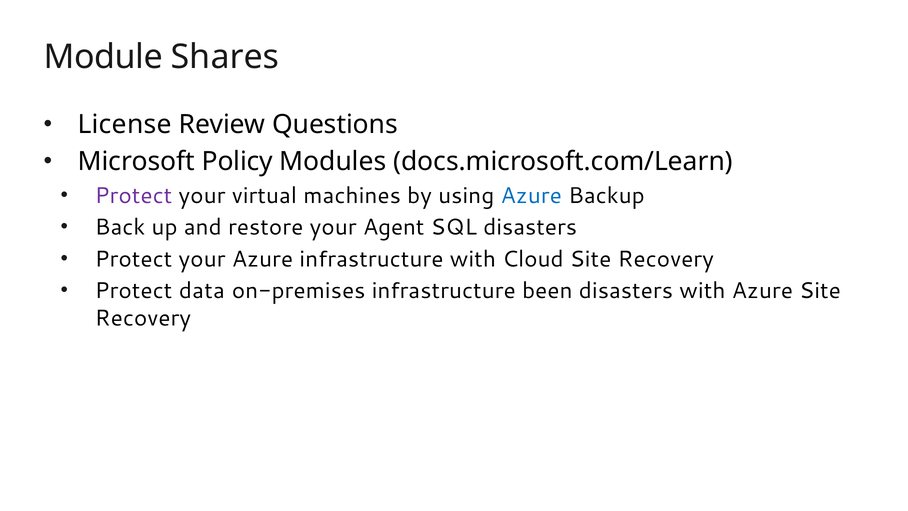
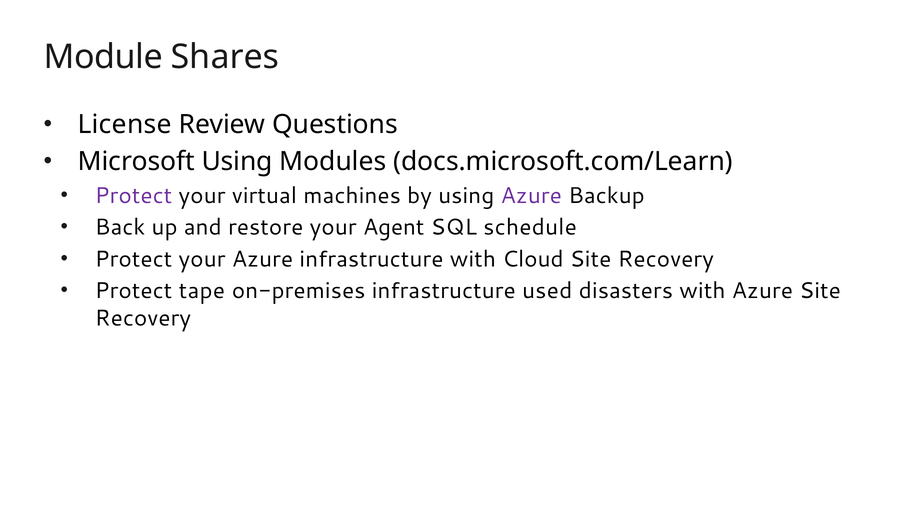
Microsoft Policy: Policy -> Using
Azure at (531, 195) colour: blue -> purple
SQL disasters: disasters -> schedule
data: data -> tape
been: been -> used
